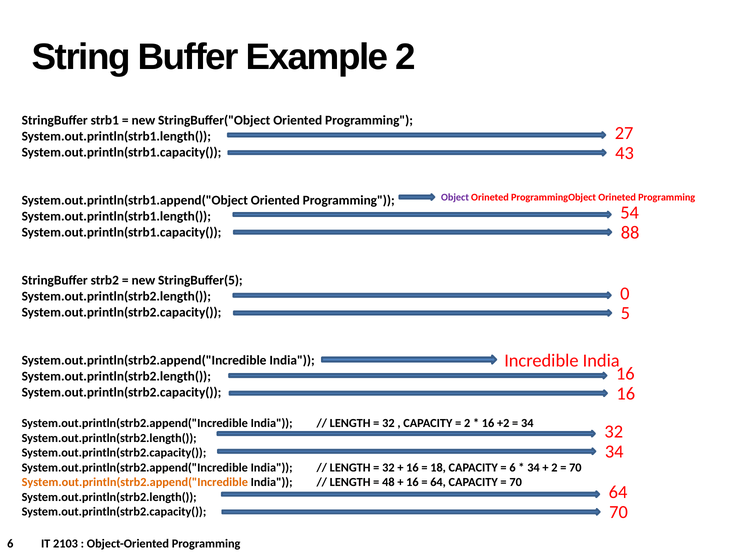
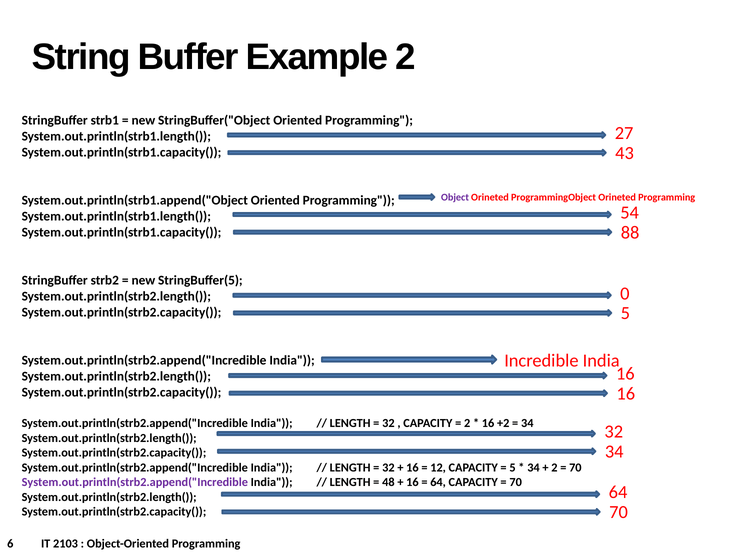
18: 18 -> 12
6 at (513, 467): 6 -> 5
System.out.println(strb2.append("Incredible at (135, 482) colour: orange -> purple
